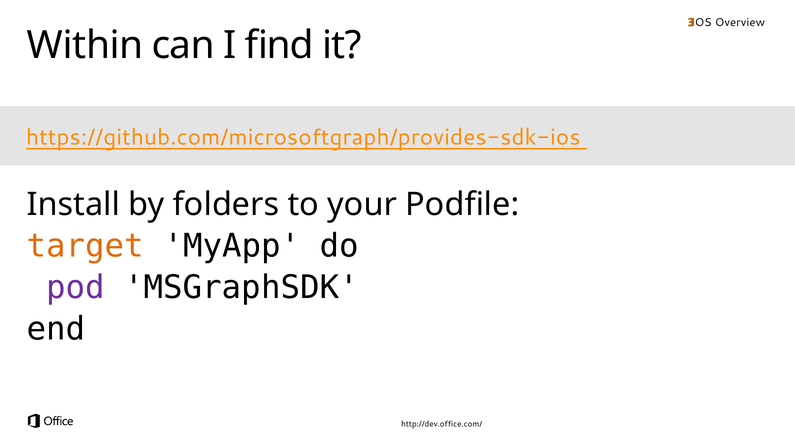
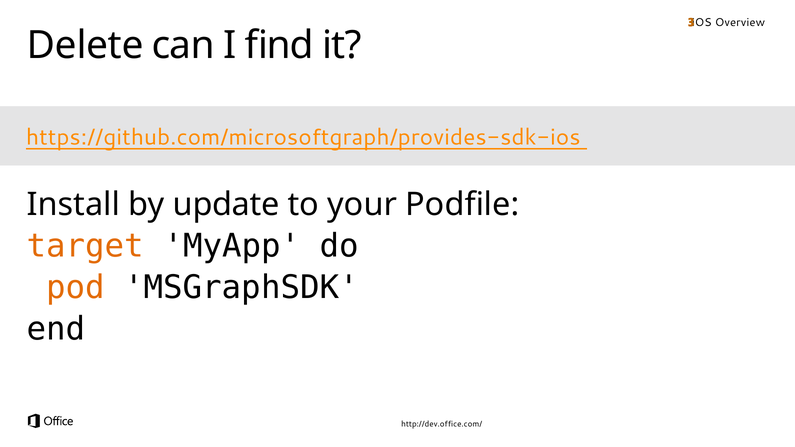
Within: Within -> Delete
folders: folders -> update
pod colour: purple -> orange
